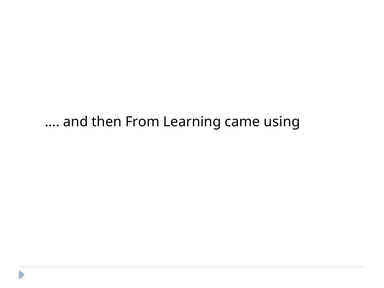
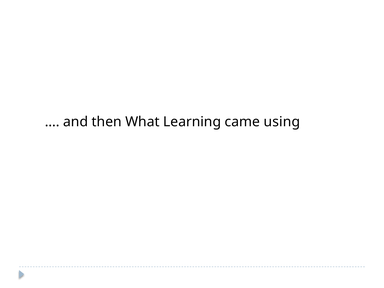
From: From -> What
